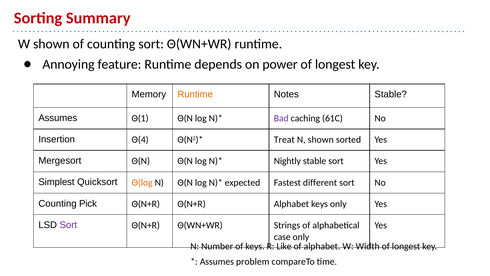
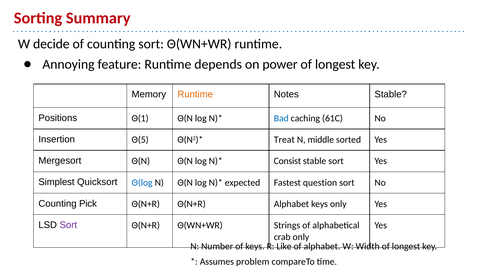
W shown: shown -> decide
Assumes at (58, 118): Assumes -> Positions
Bad colour: purple -> blue
Θ(4: Θ(4 -> Θ(5
N shown: shown -> middle
Nightly: Nightly -> Consist
Θ(log colour: orange -> blue
different: different -> question
case: case -> crab
